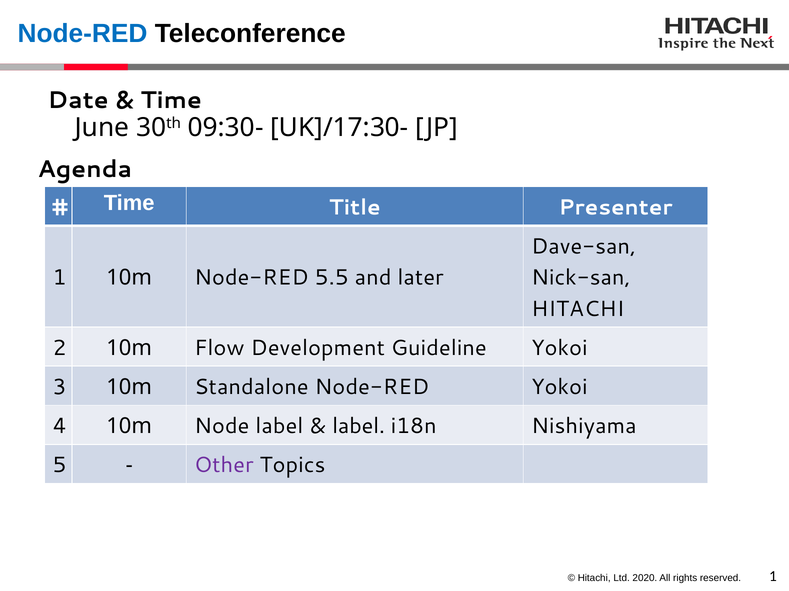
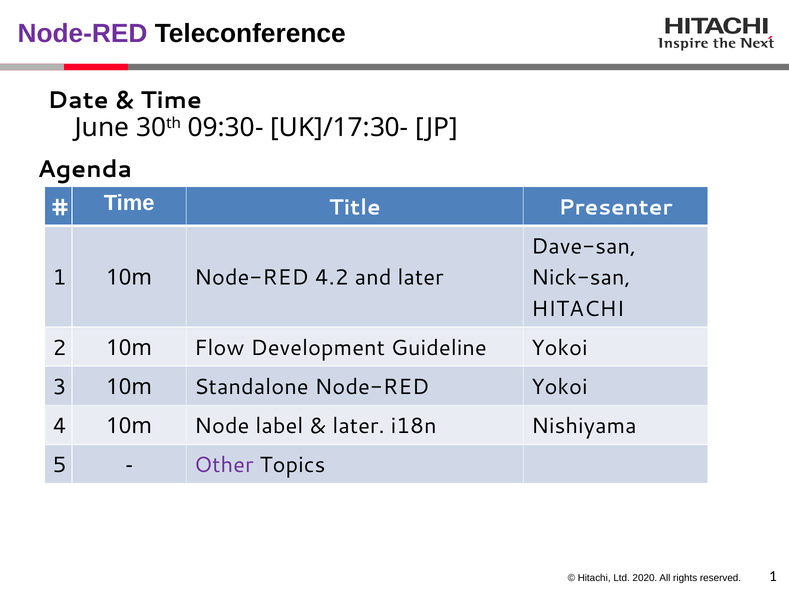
Node-RED at (82, 33) colour: blue -> purple
5.5: 5.5 -> 4.2
label at (359, 427): label -> later
